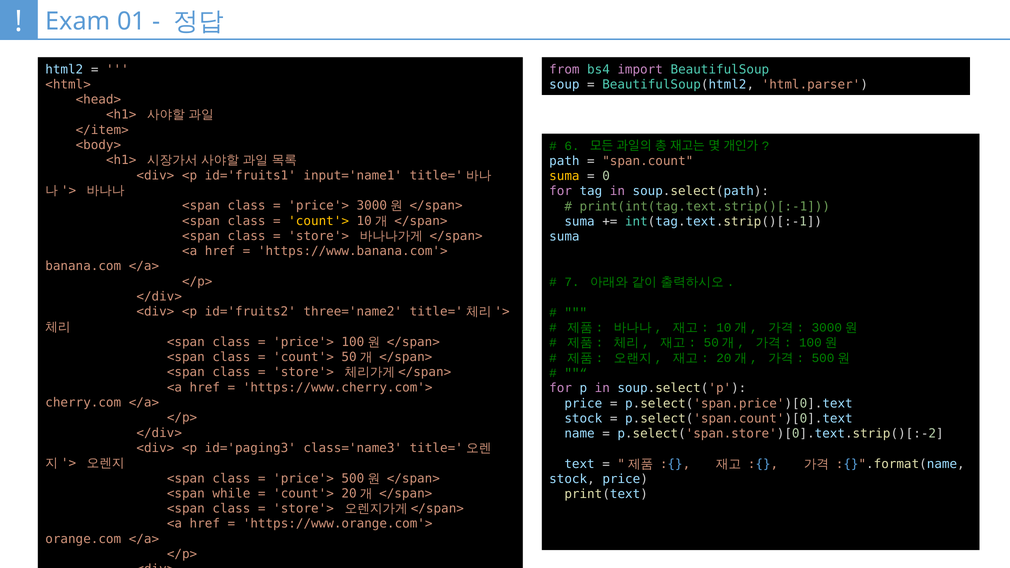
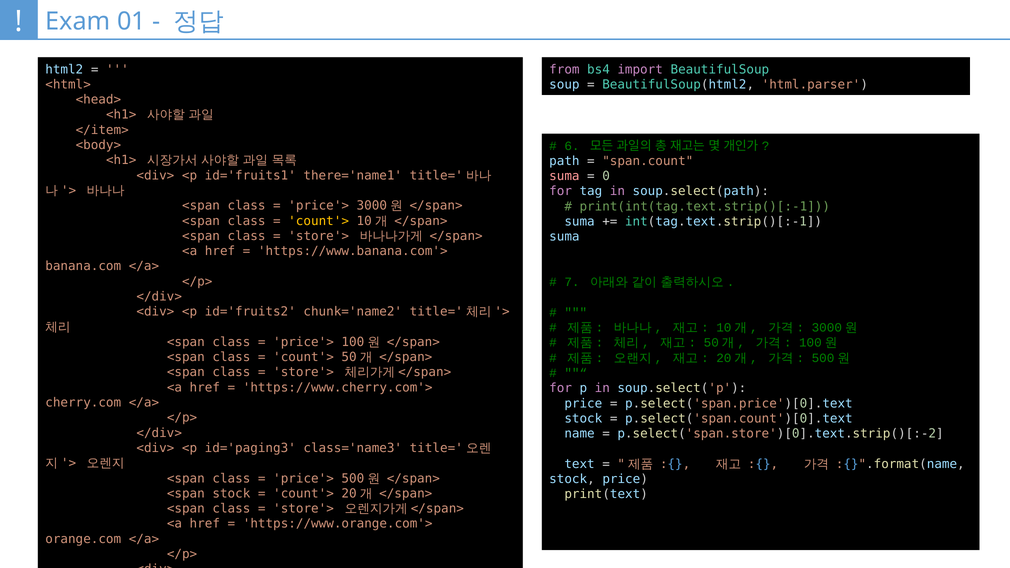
input='name1: input='name1 -> there='name1
suma at (564, 176) colour: yellow -> pink
three='name2: three='name2 -> chunk='name2
<span while: while -> stock
